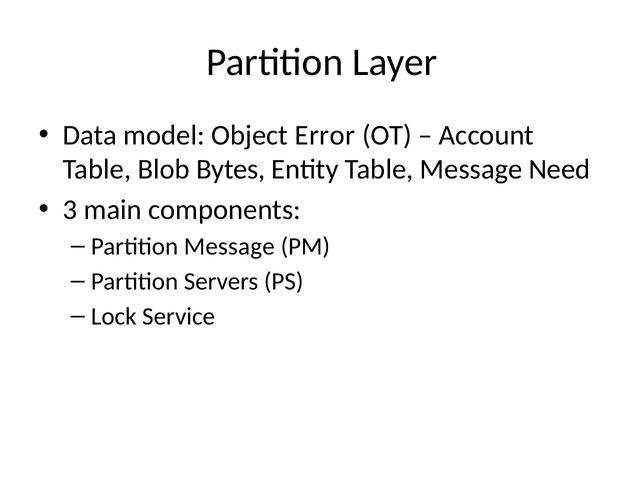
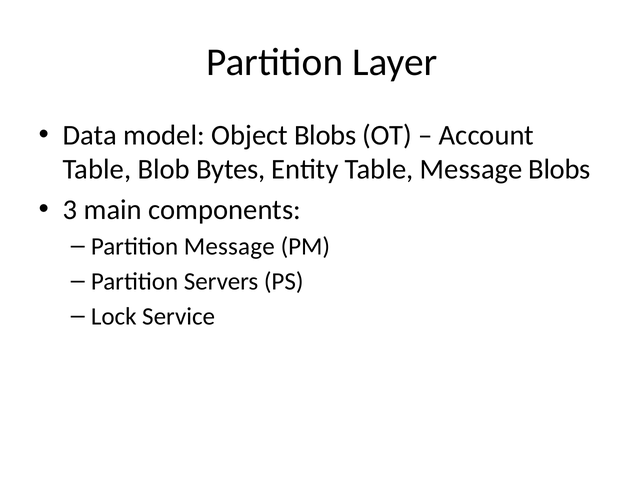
Object Error: Error -> Blobs
Message Need: Need -> Blobs
